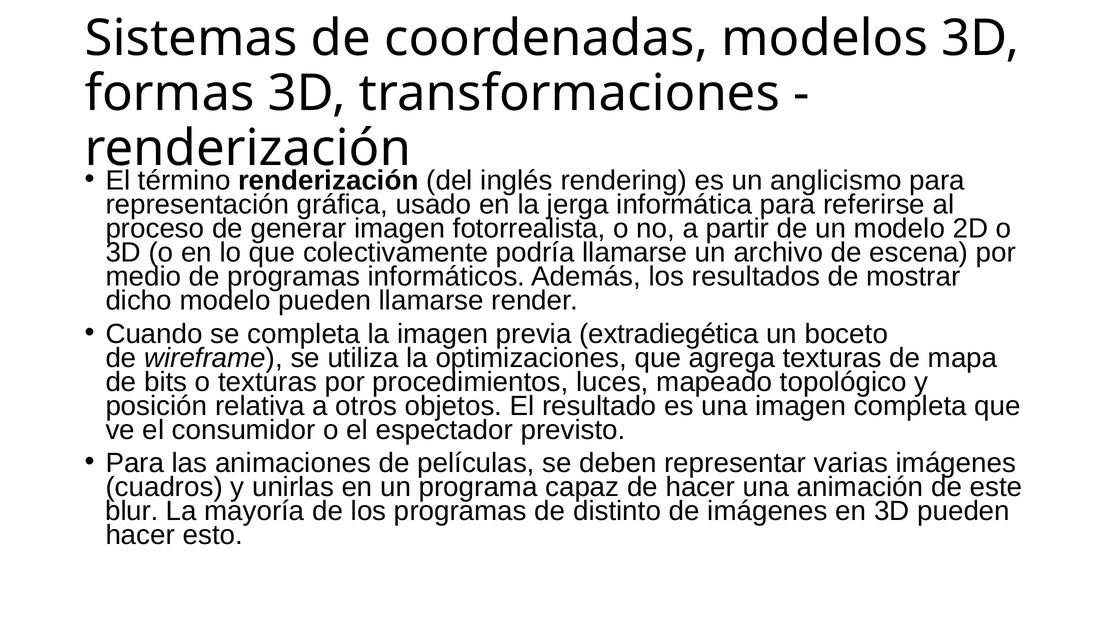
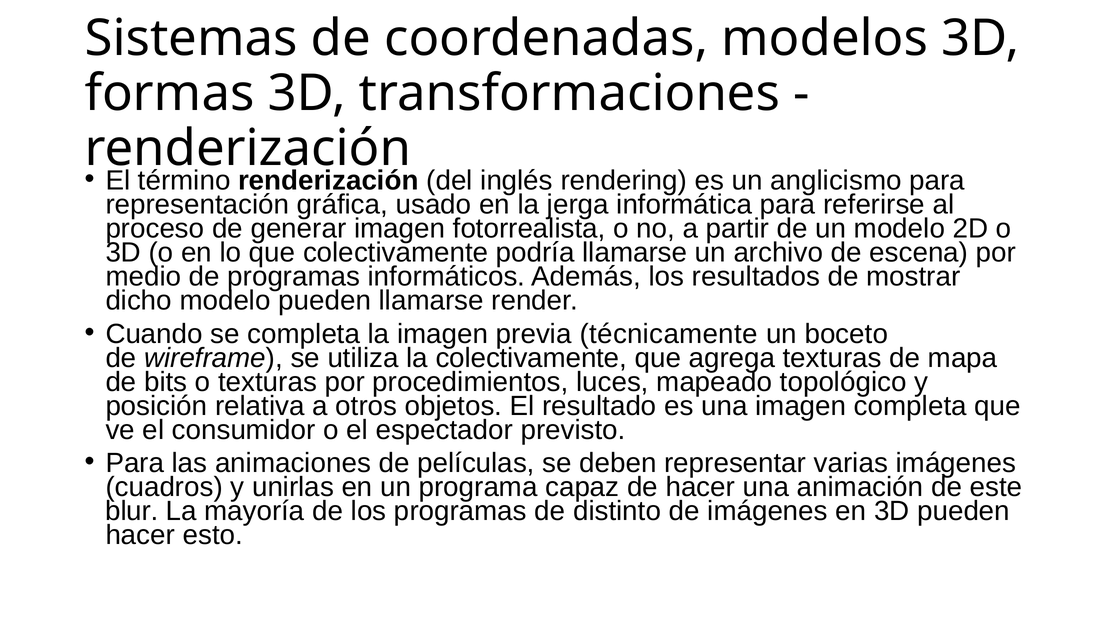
extradiegética: extradiegética -> técnicamente
la optimizaciones: optimizaciones -> colectivamente
